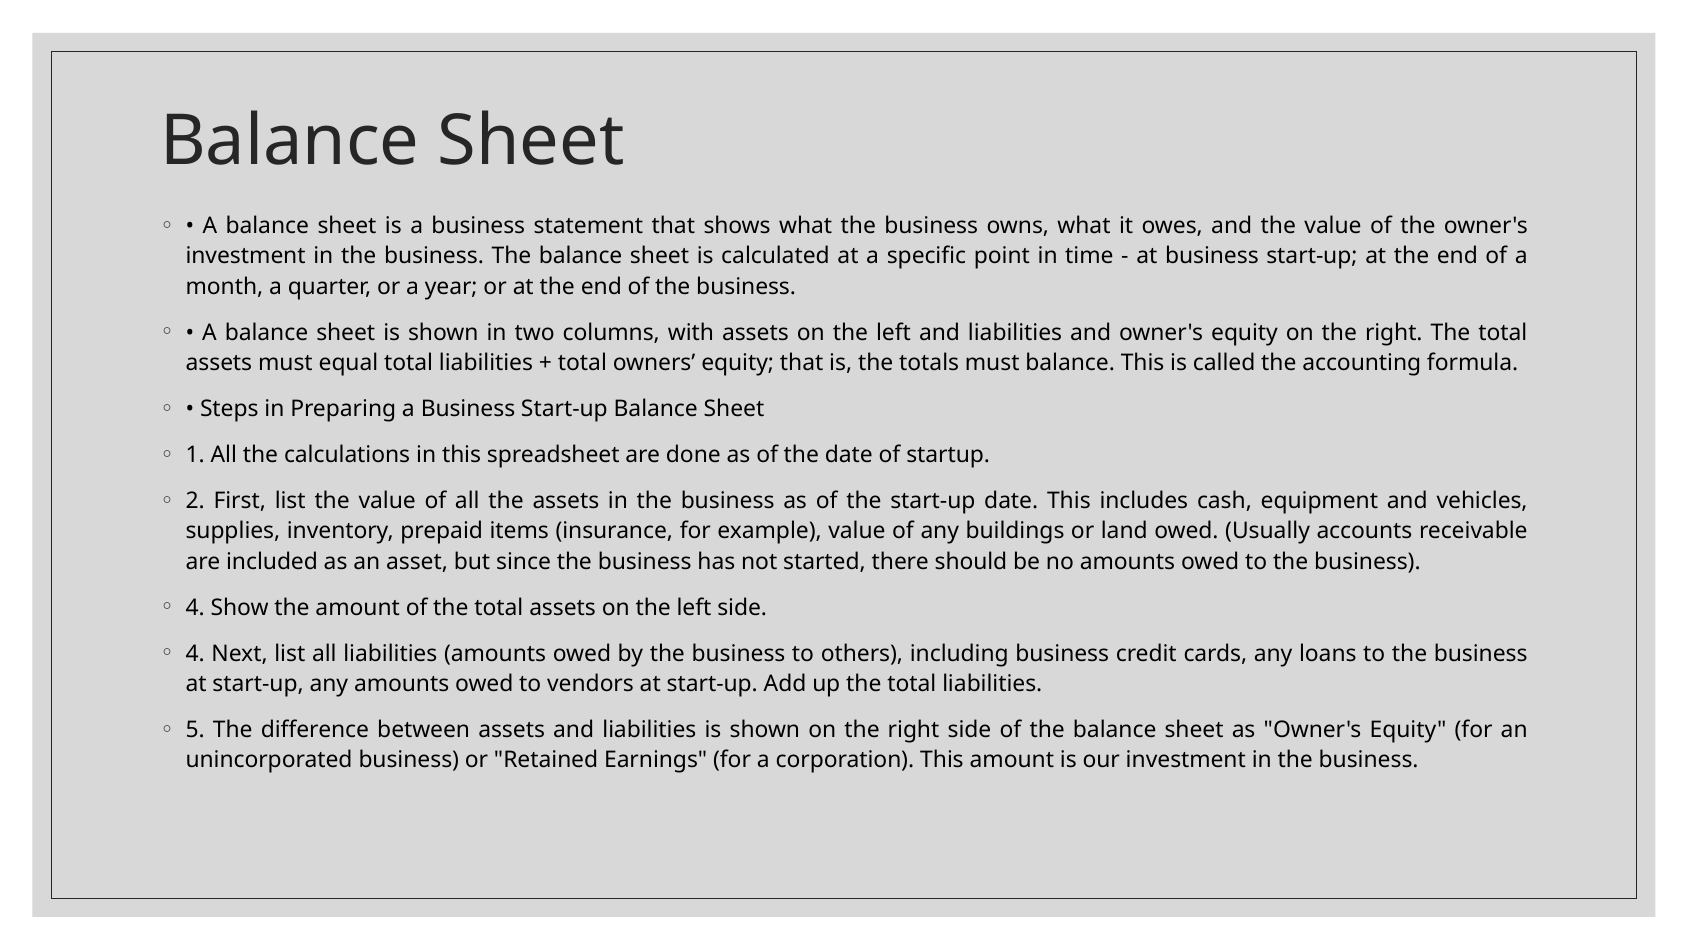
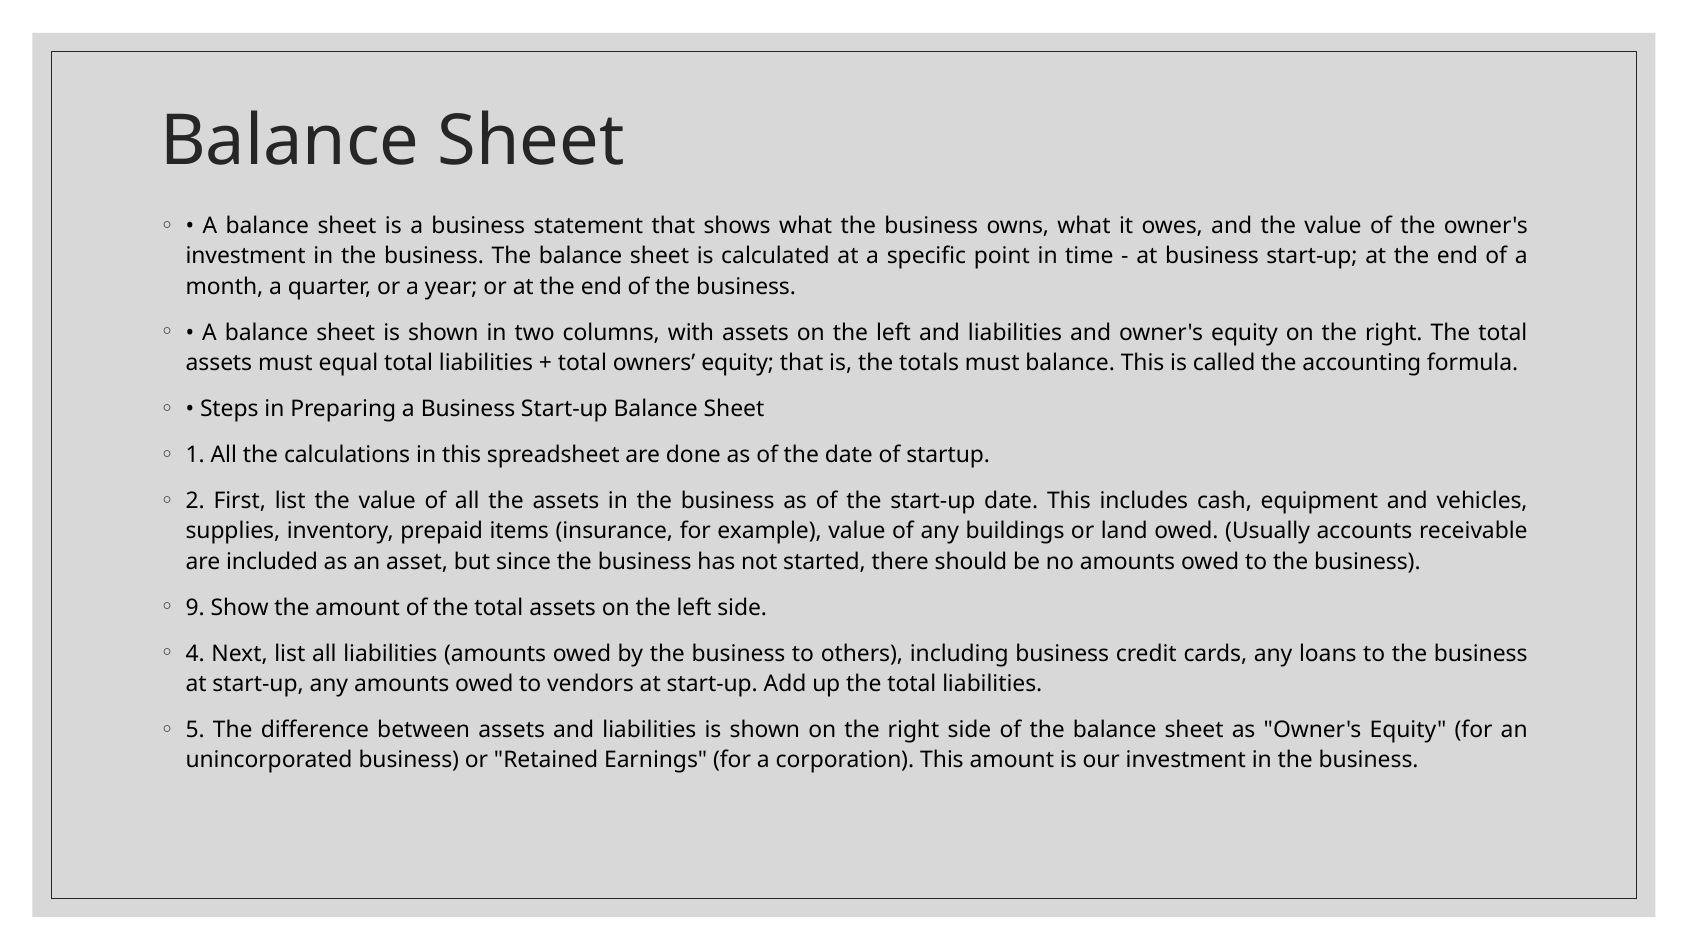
4 at (195, 607): 4 -> 9
